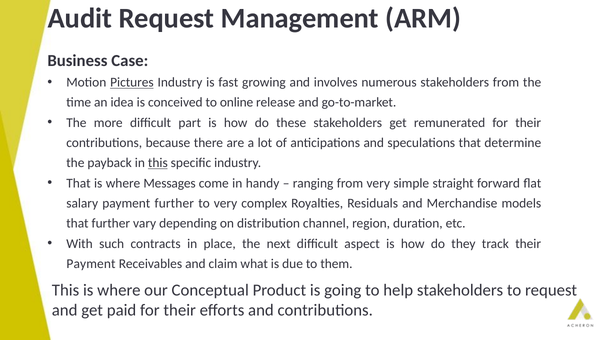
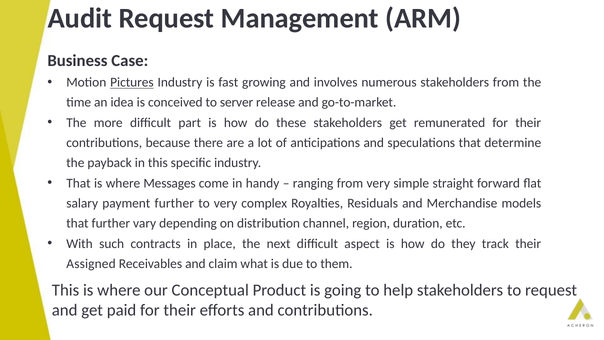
online: online -> server
this at (158, 163) underline: present -> none
Payment at (91, 264): Payment -> Assigned
